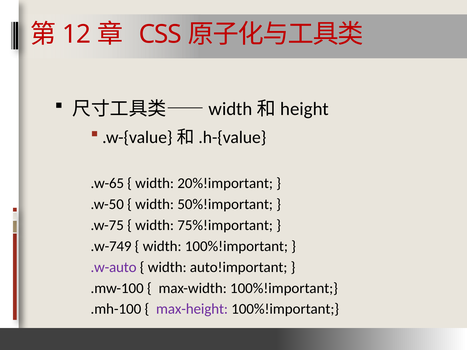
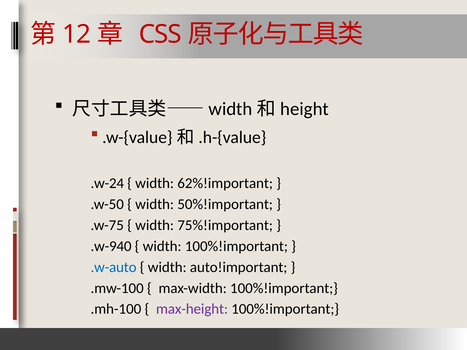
.w-65: .w-65 -> .w-24
20%!important: 20%!important -> 62%!important
.w-749: .w-749 -> .w-940
.w-auto colour: purple -> blue
